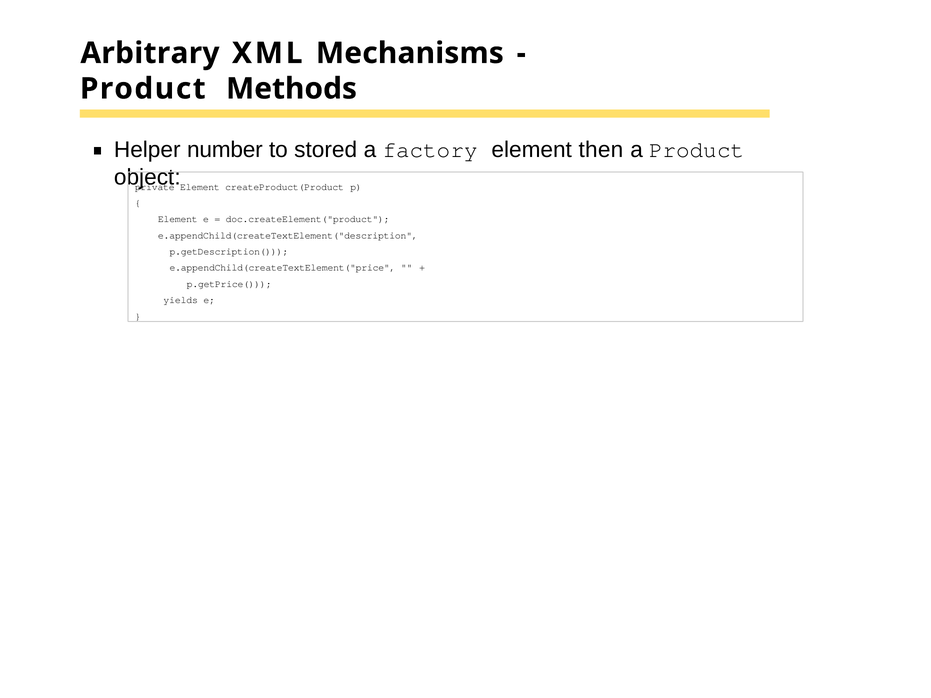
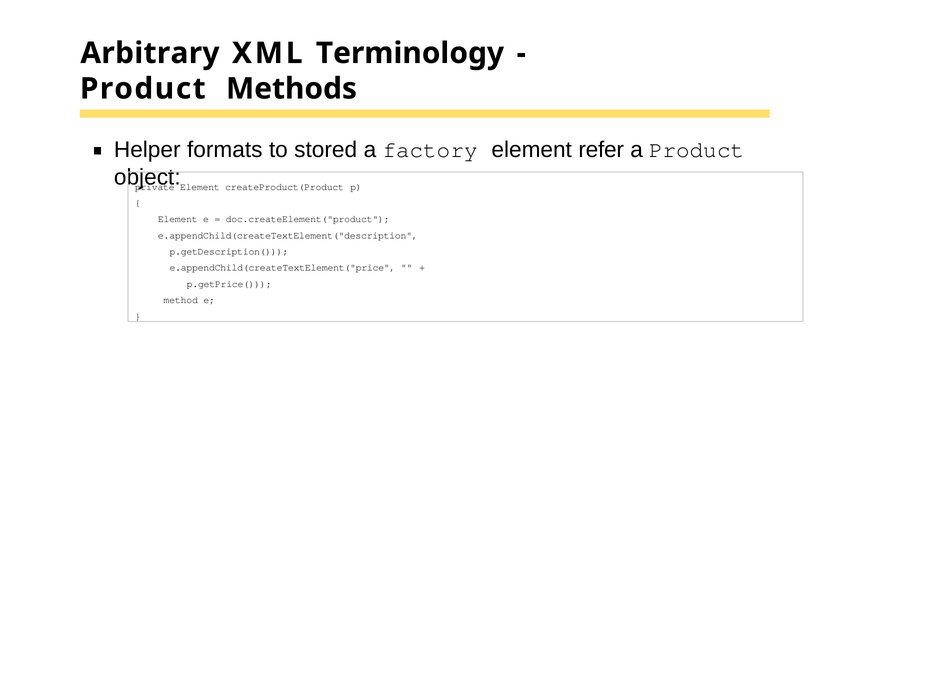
Mechanisms: Mechanisms -> Terminology
number: number -> formats
then: then -> refer
yields: yields -> method
